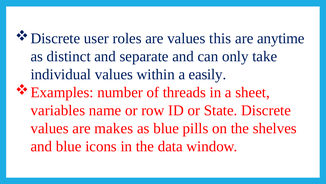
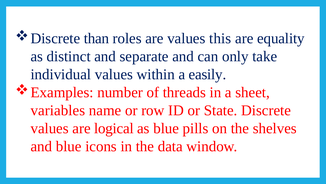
user: user -> than
anytime: anytime -> equality
makes: makes -> logical
